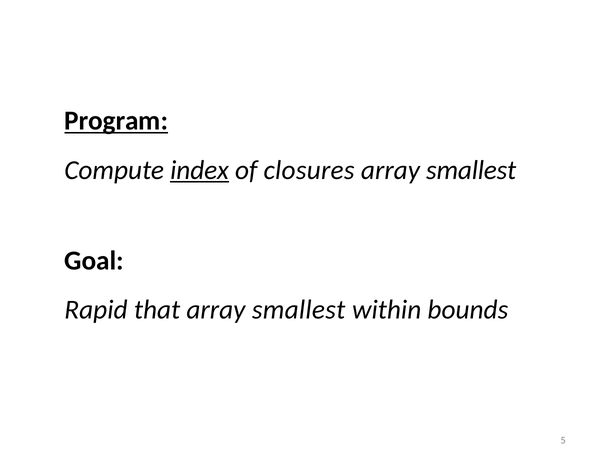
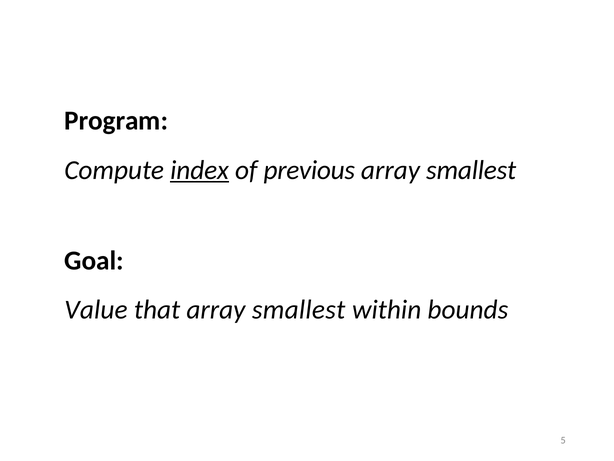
Program underline: present -> none
closures: closures -> previous
Rapid: Rapid -> Value
